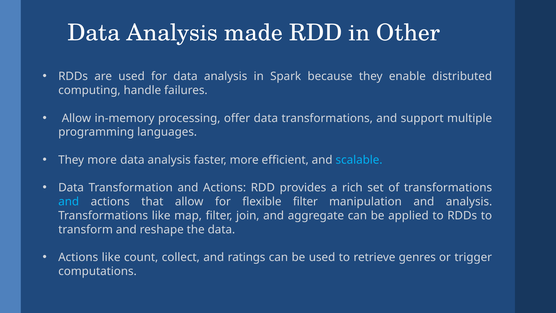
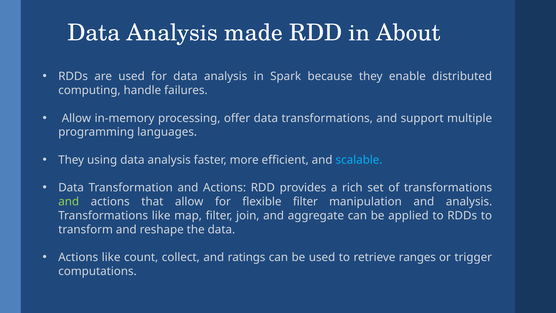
Other: Other -> About
They more: more -> using
and at (69, 202) colour: light blue -> light green
genres: genres -> ranges
